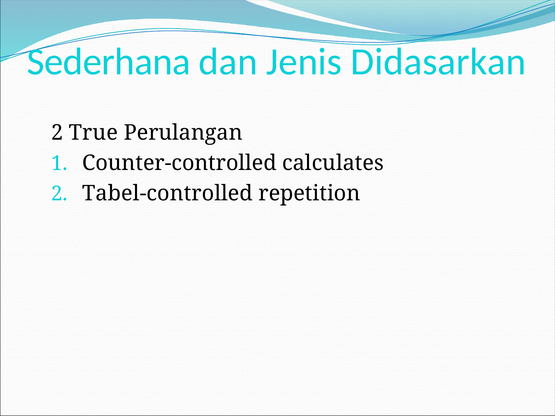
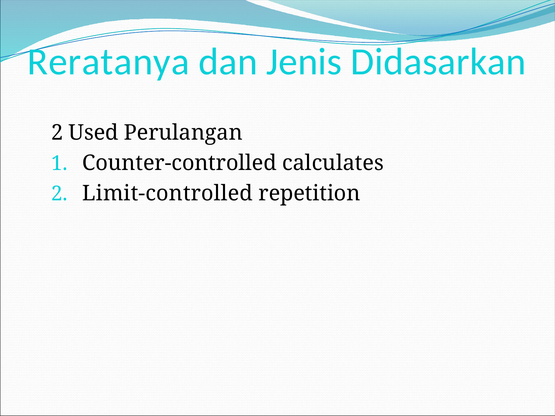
Sederhana: Sederhana -> Reratanya
True: True -> Used
Tabel-controlled: Tabel-controlled -> Limit-controlled
